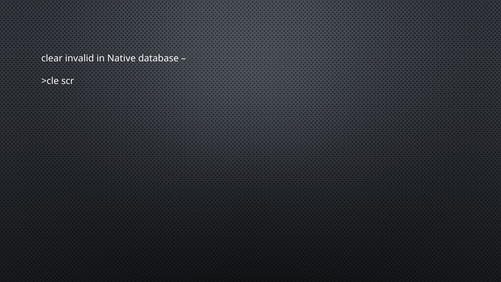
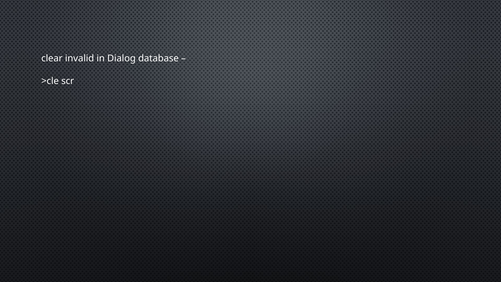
Native: Native -> Dialog
